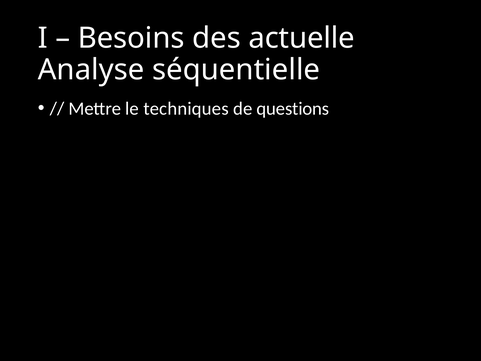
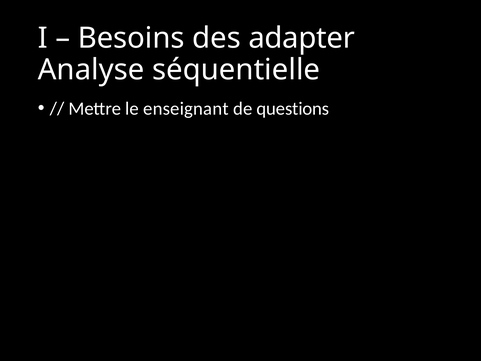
actuelle: actuelle -> adapter
techniques: techniques -> enseignant
